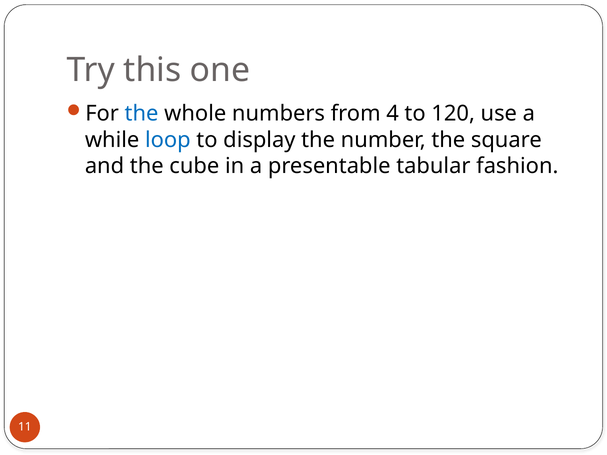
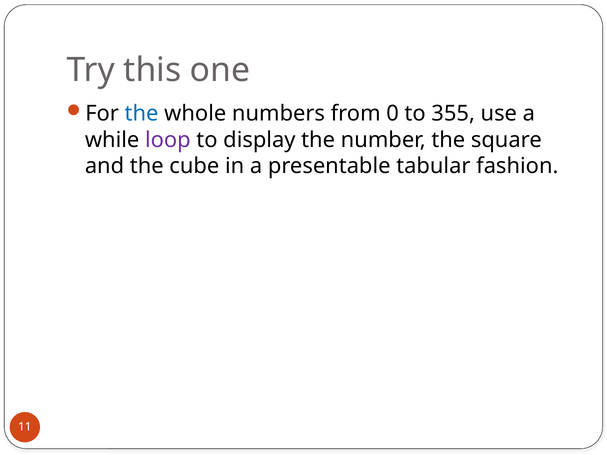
4: 4 -> 0
120: 120 -> 355
loop colour: blue -> purple
